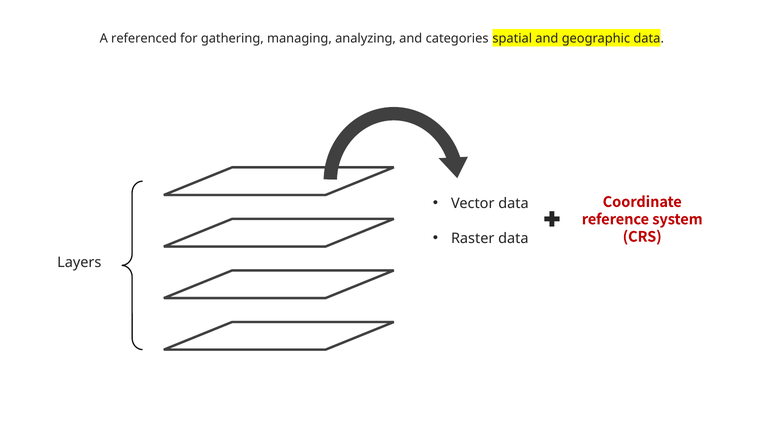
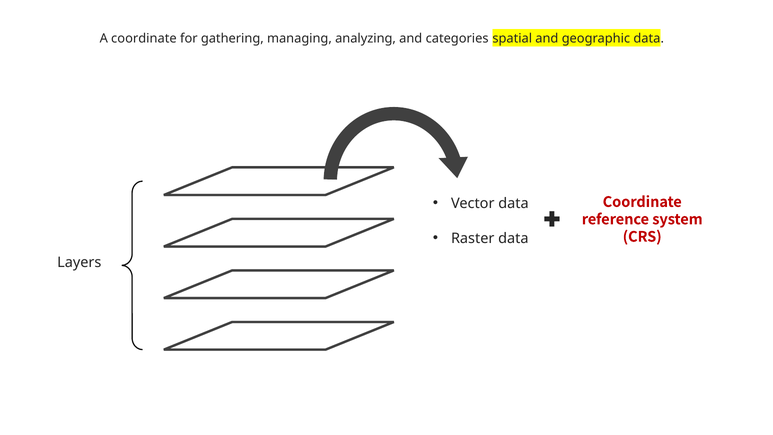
A referenced: referenced -> coordinate
